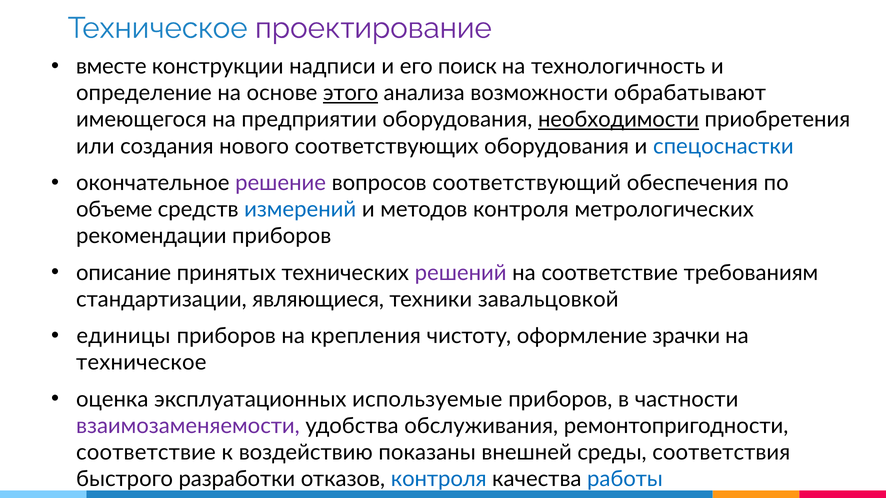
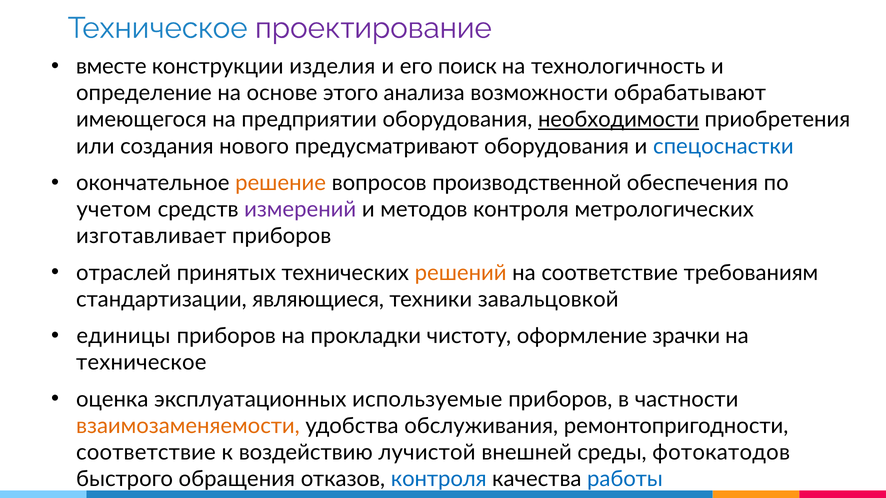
надписи: надписи -> изделия
этого underline: present -> none
соответствующих: соответствующих -> предусматривают
решение colour: purple -> orange
соответствующий: соответствующий -> производственной
объеме: объеме -> учетом
измерений colour: blue -> purple
рекомендации: рекомендации -> изготавливает
описание: описание -> отраслей
решений colour: purple -> orange
крепления: крепления -> прокладки
взаимозаменяемости colour: purple -> orange
показаны: показаны -> лучистой
соответствия: соответствия -> фотокатодов
разработки: разработки -> обращения
